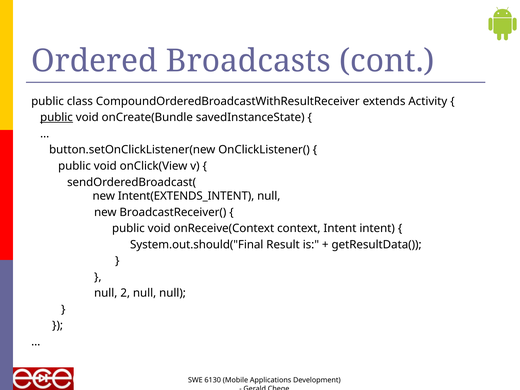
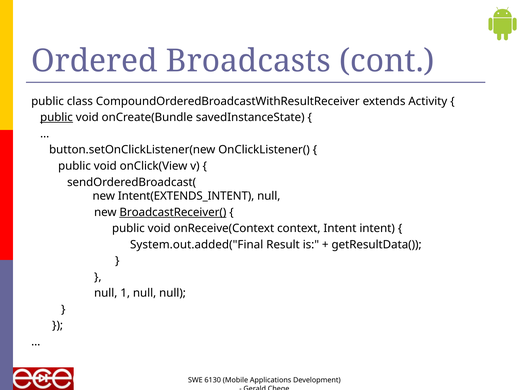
BroadcastReceiver( underline: none -> present
System.out.should("Final: System.out.should("Final -> System.out.added("Final
2: 2 -> 1
